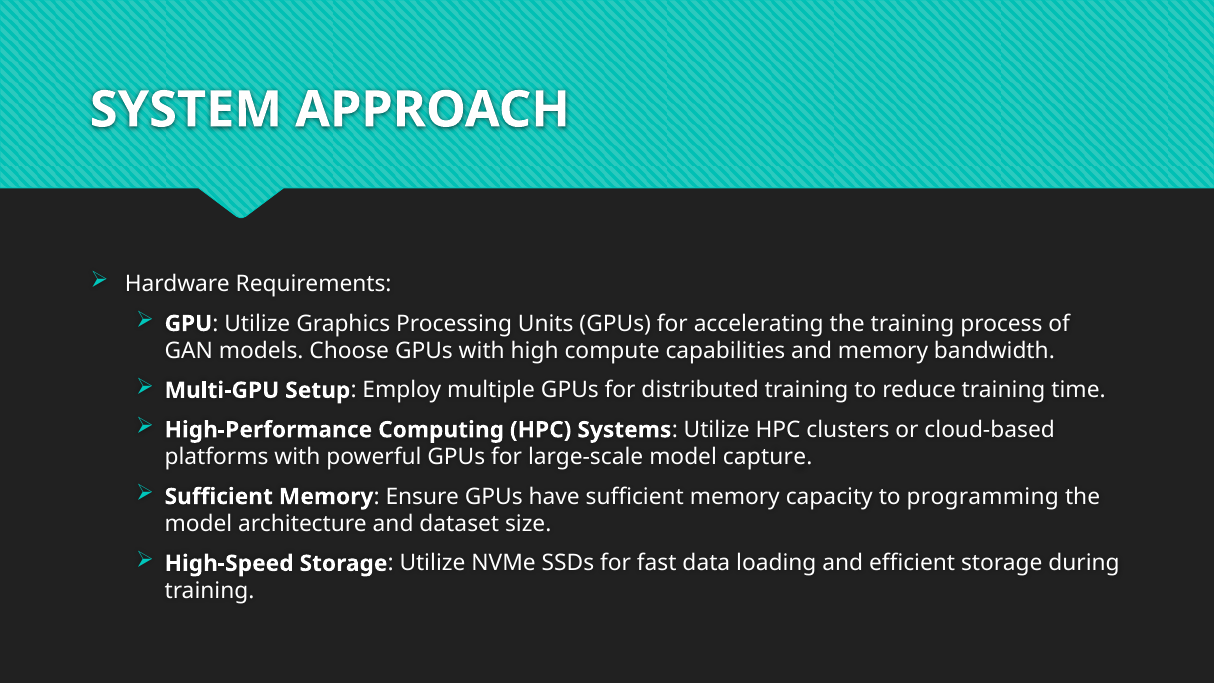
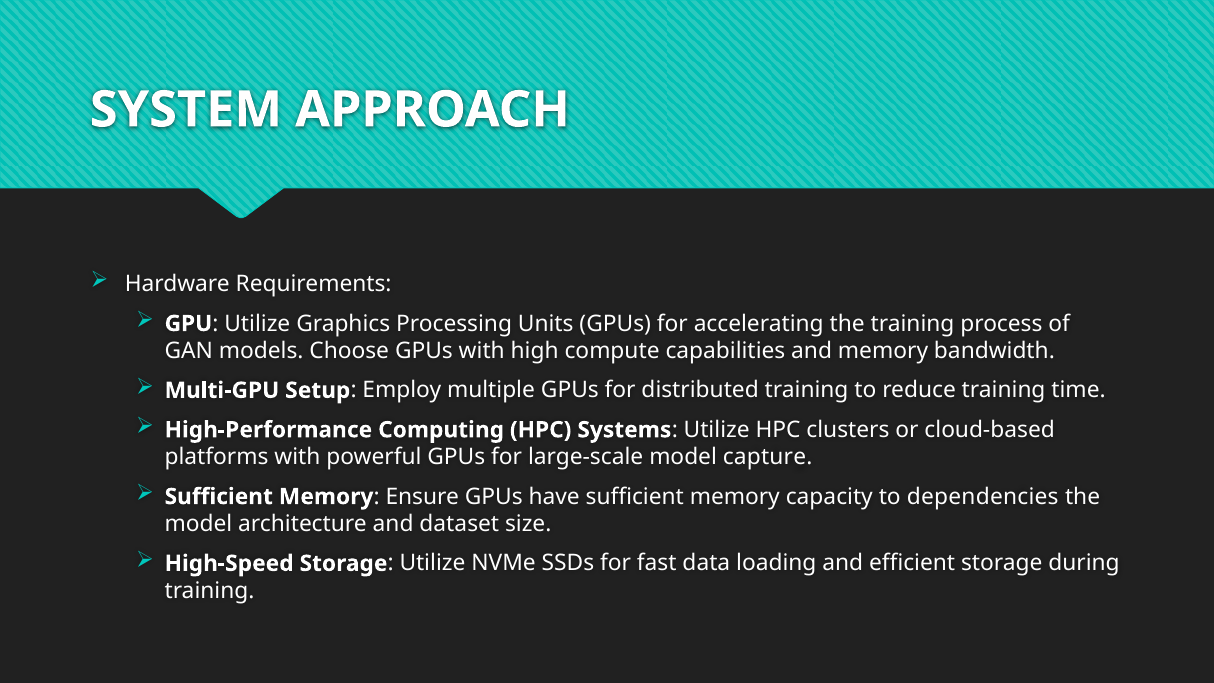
programming: programming -> dependencies
